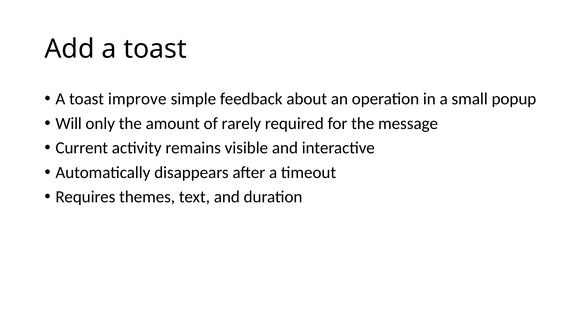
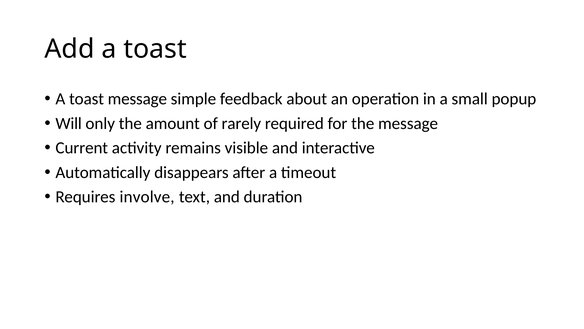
toast improve: improve -> message
themes: themes -> involve
